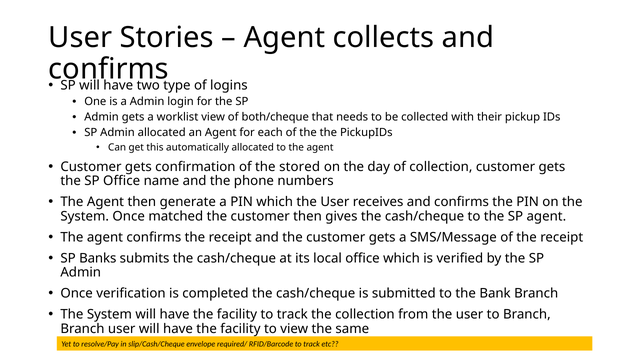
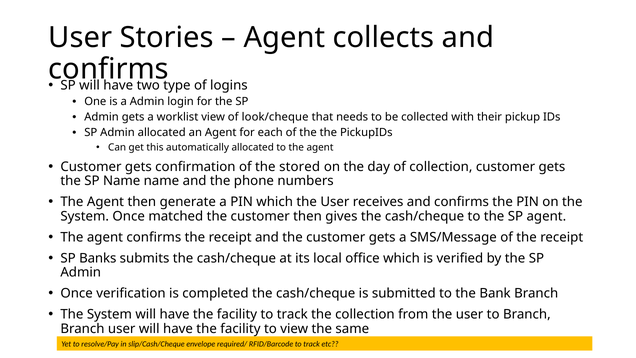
both/cheque: both/cheque -> look/cheque
SP Office: Office -> Name
